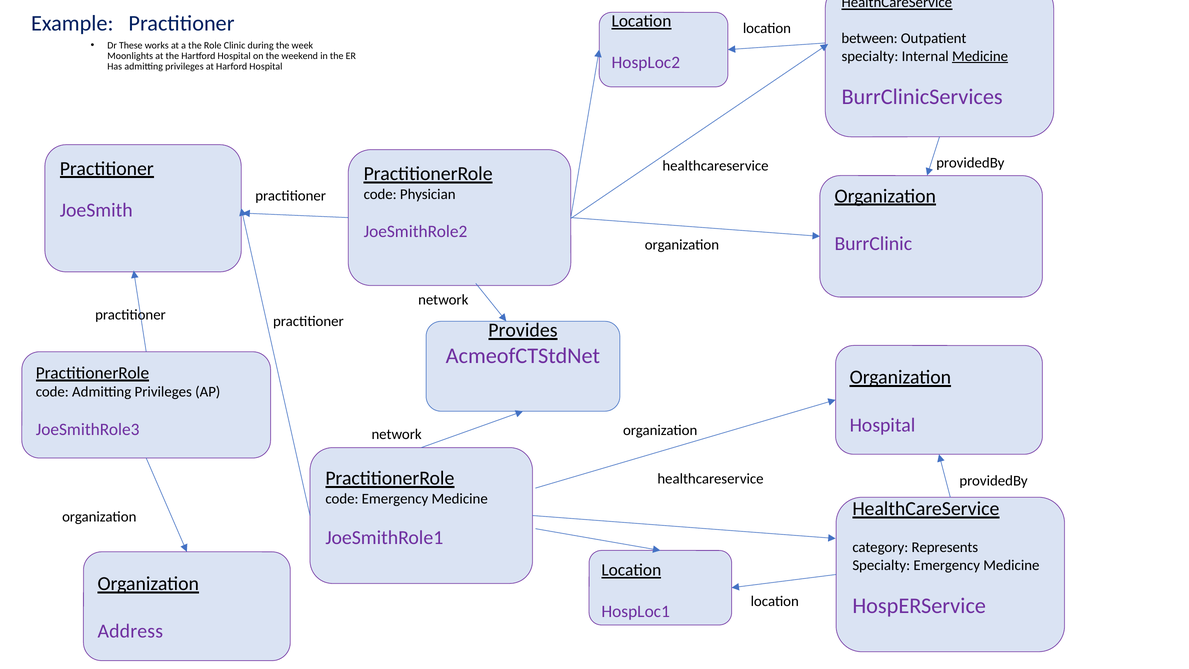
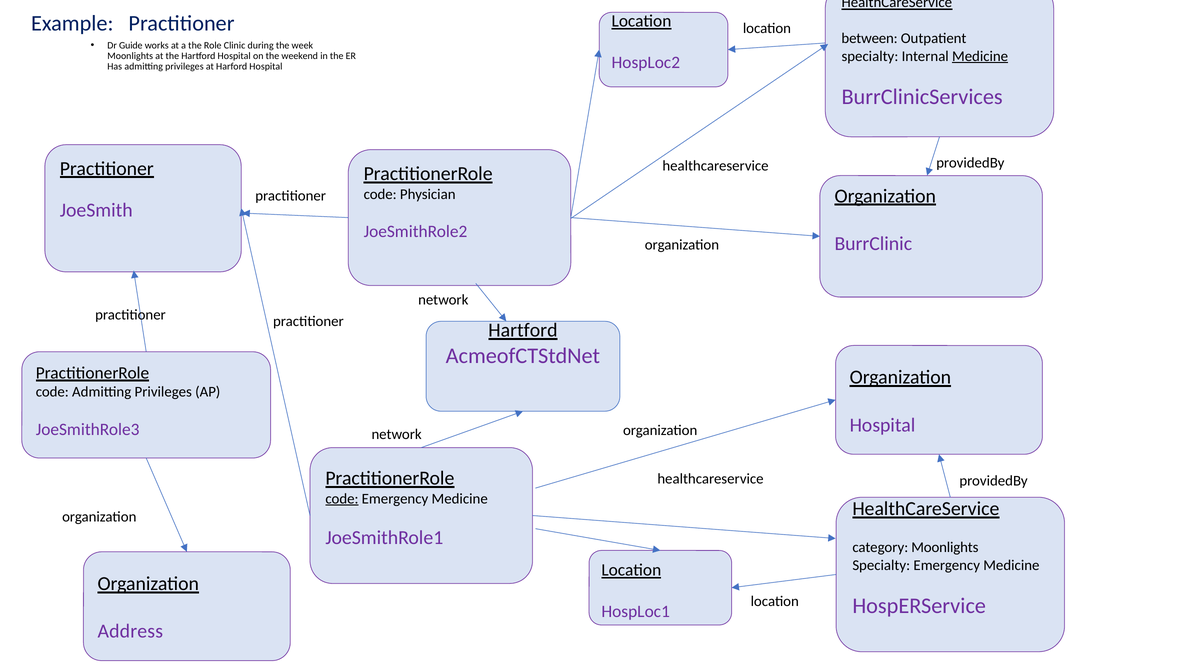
These: These -> Guide
Provides at (523, 330): Provides -> Hartford
code at (342, 499) underline: none -> present
category Represents: Represents -> Moonlights
